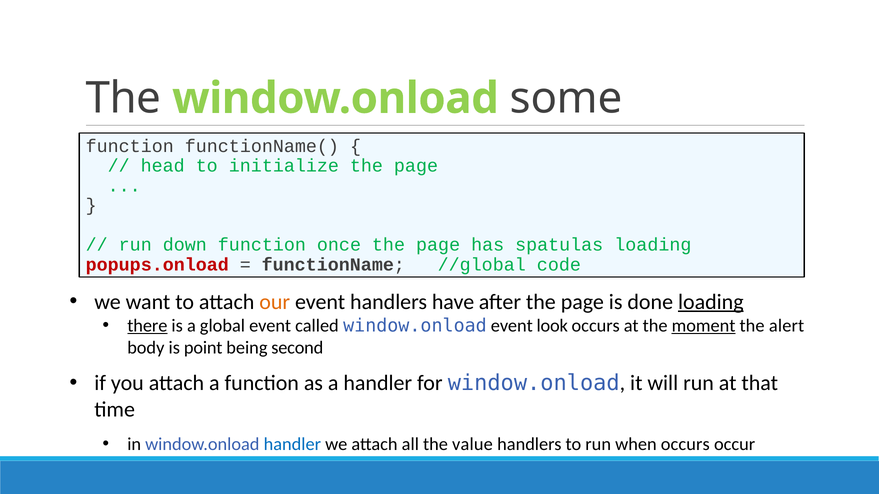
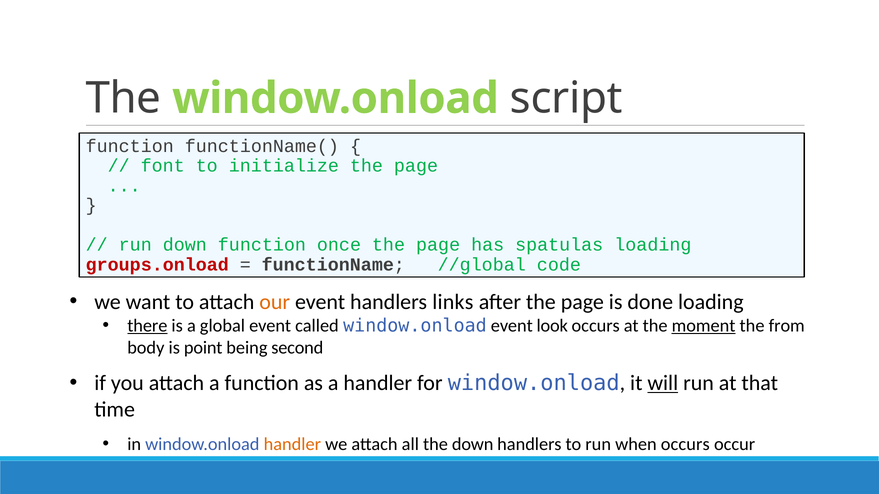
some: some -> script
head: head -> font
popups.onload: popups.onload -> groups.onload
have: have -> links
loading at (711, 302) underline: present -> none
alert: alert -> from
will underline: none -> present
handler at (292, 445) colour: blue -> orange
the value: value -> down
